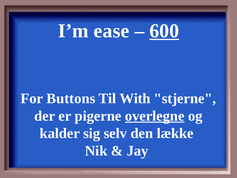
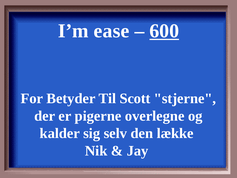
Buttons: Buttons -> Betyder
With: With -> Scott
overlegne underline: present -> none
